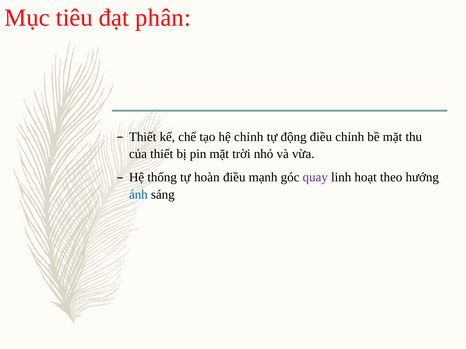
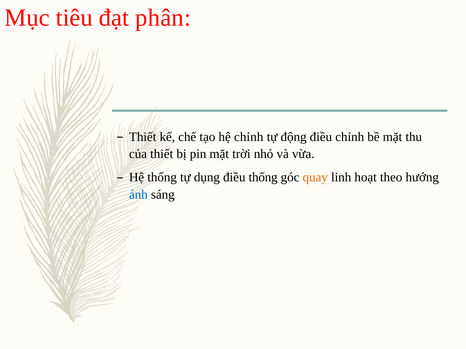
hoàn: hoàn -> dụng
điều mạnh: mạnh -> thống
quay colour: purple -> orange
